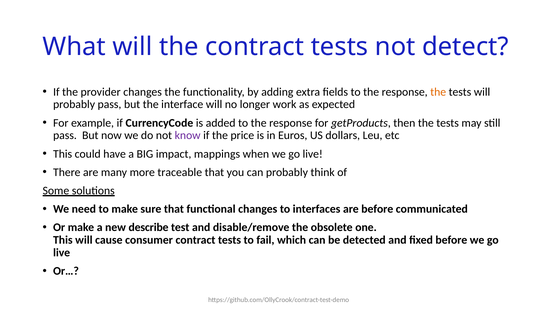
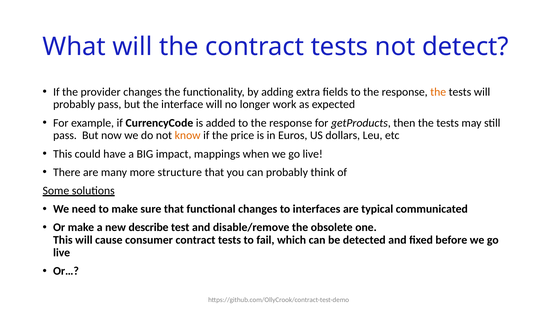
know colour: purple -> orange
traceable: traceable -> structure
are before: before -> typical
